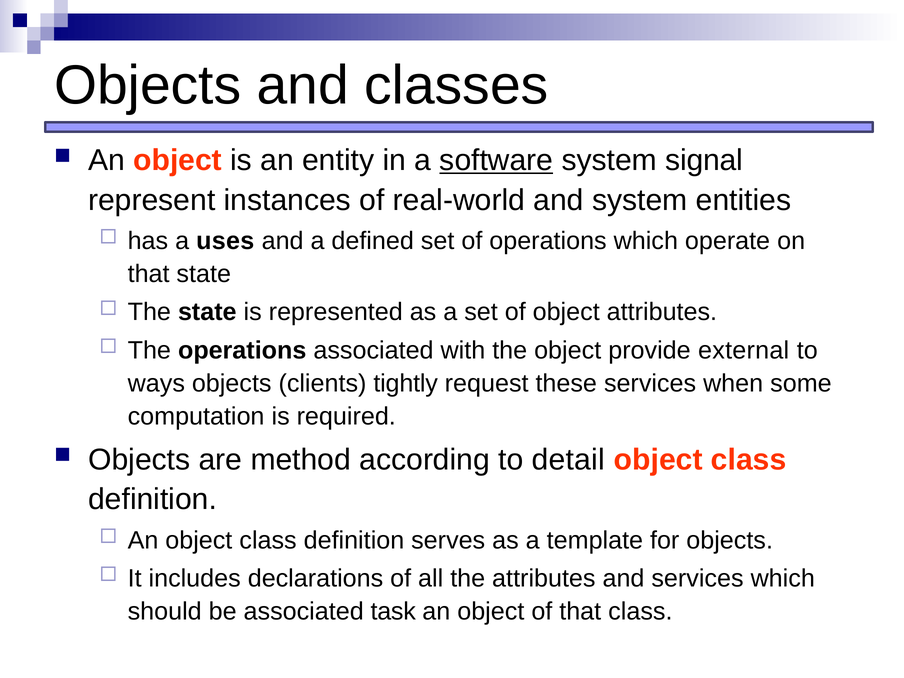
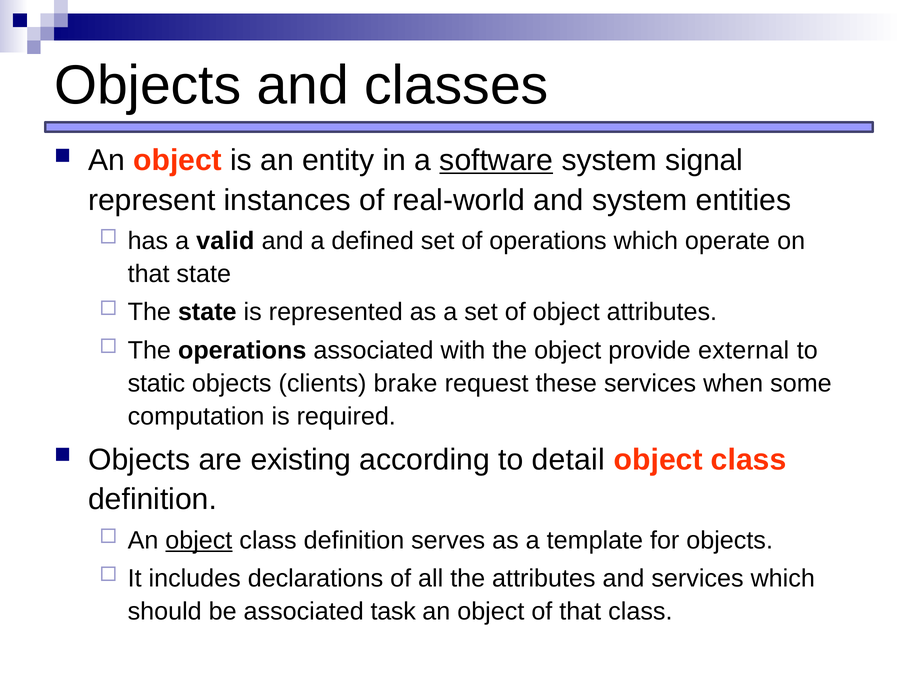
uses: uses -> valid
ways: ways -> static
tightly: tightly -> brake
method: method -> existing
object at (199, 540) underline: none -> present
